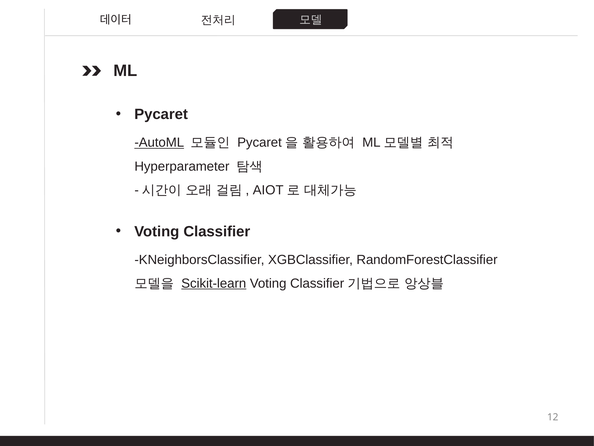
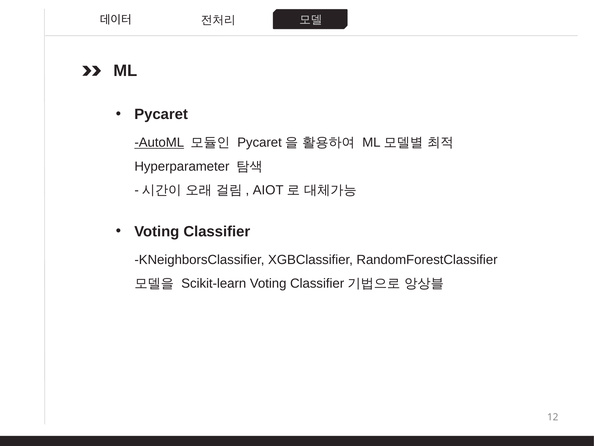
Scikit-learn underline: present -> none
